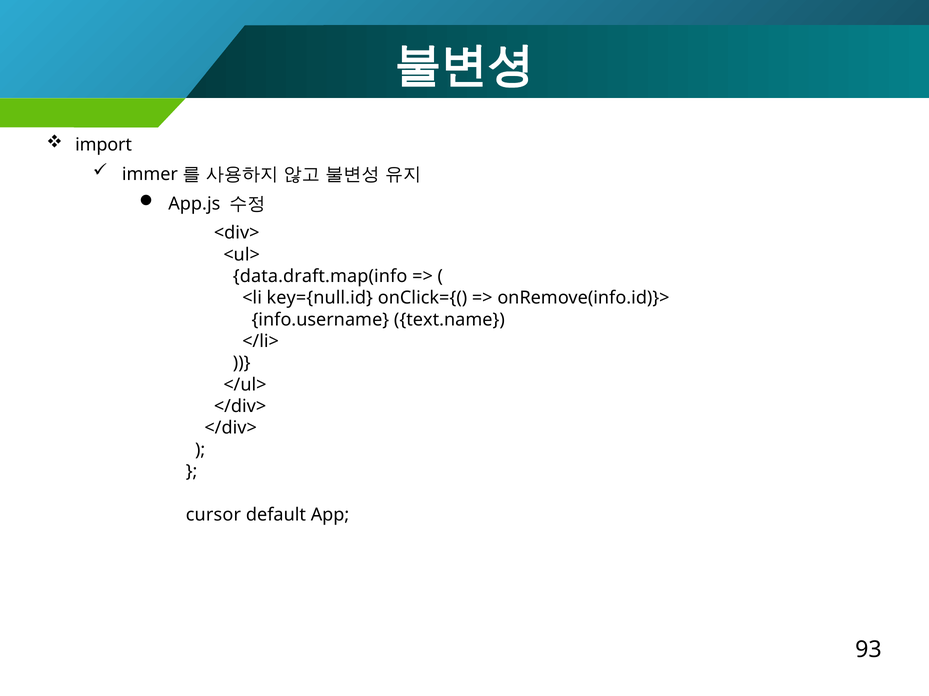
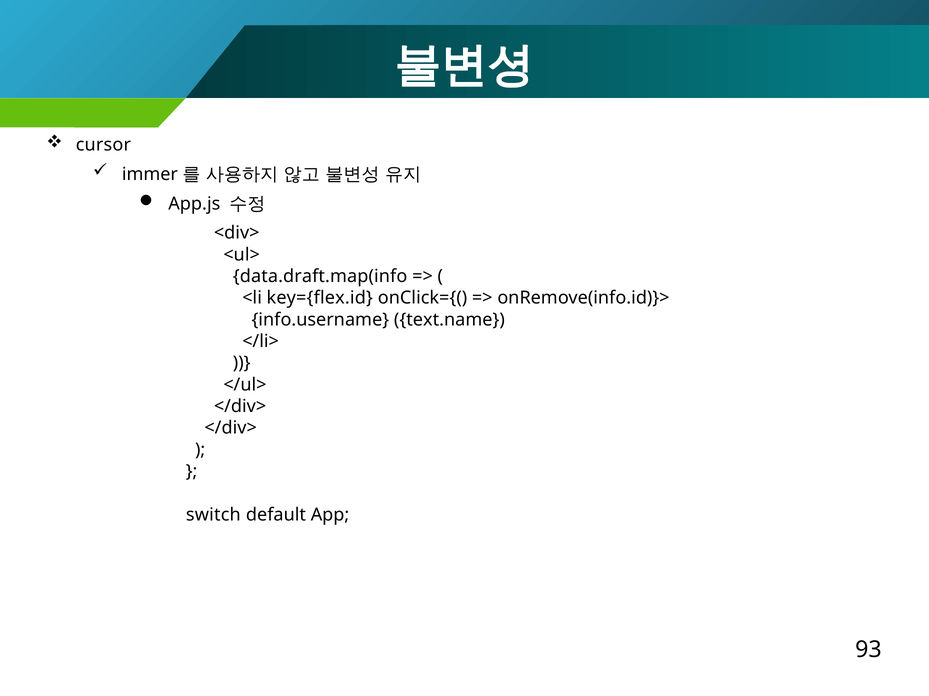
import: import -> cursor
key={null.id: key={null.id -> key={flex.id
cursor: cursor -> switch
